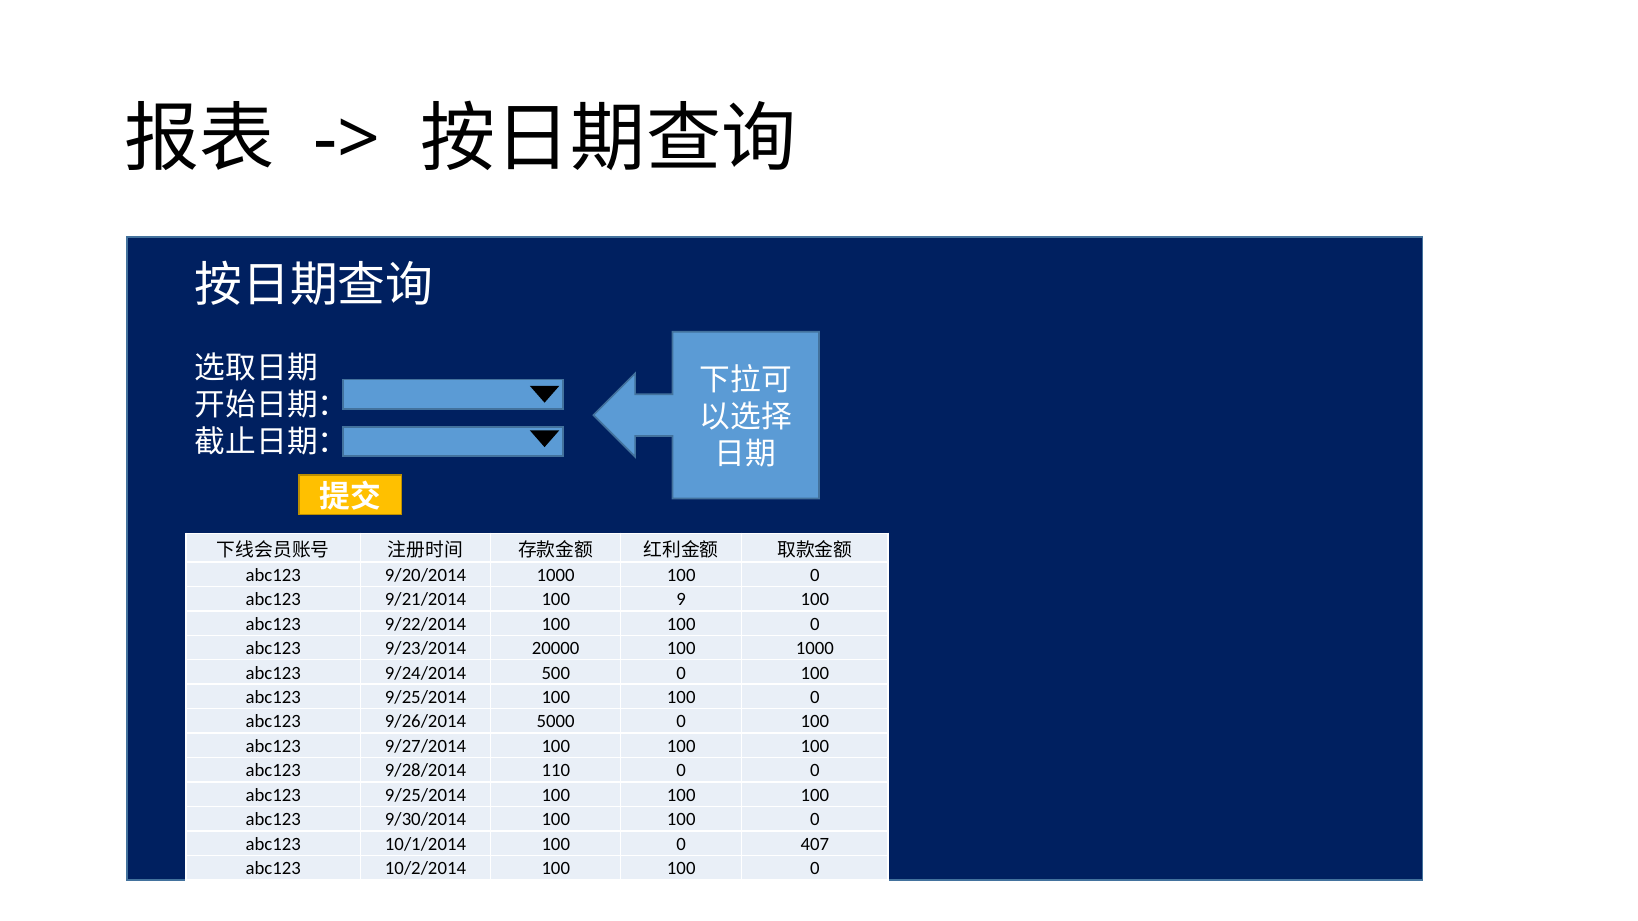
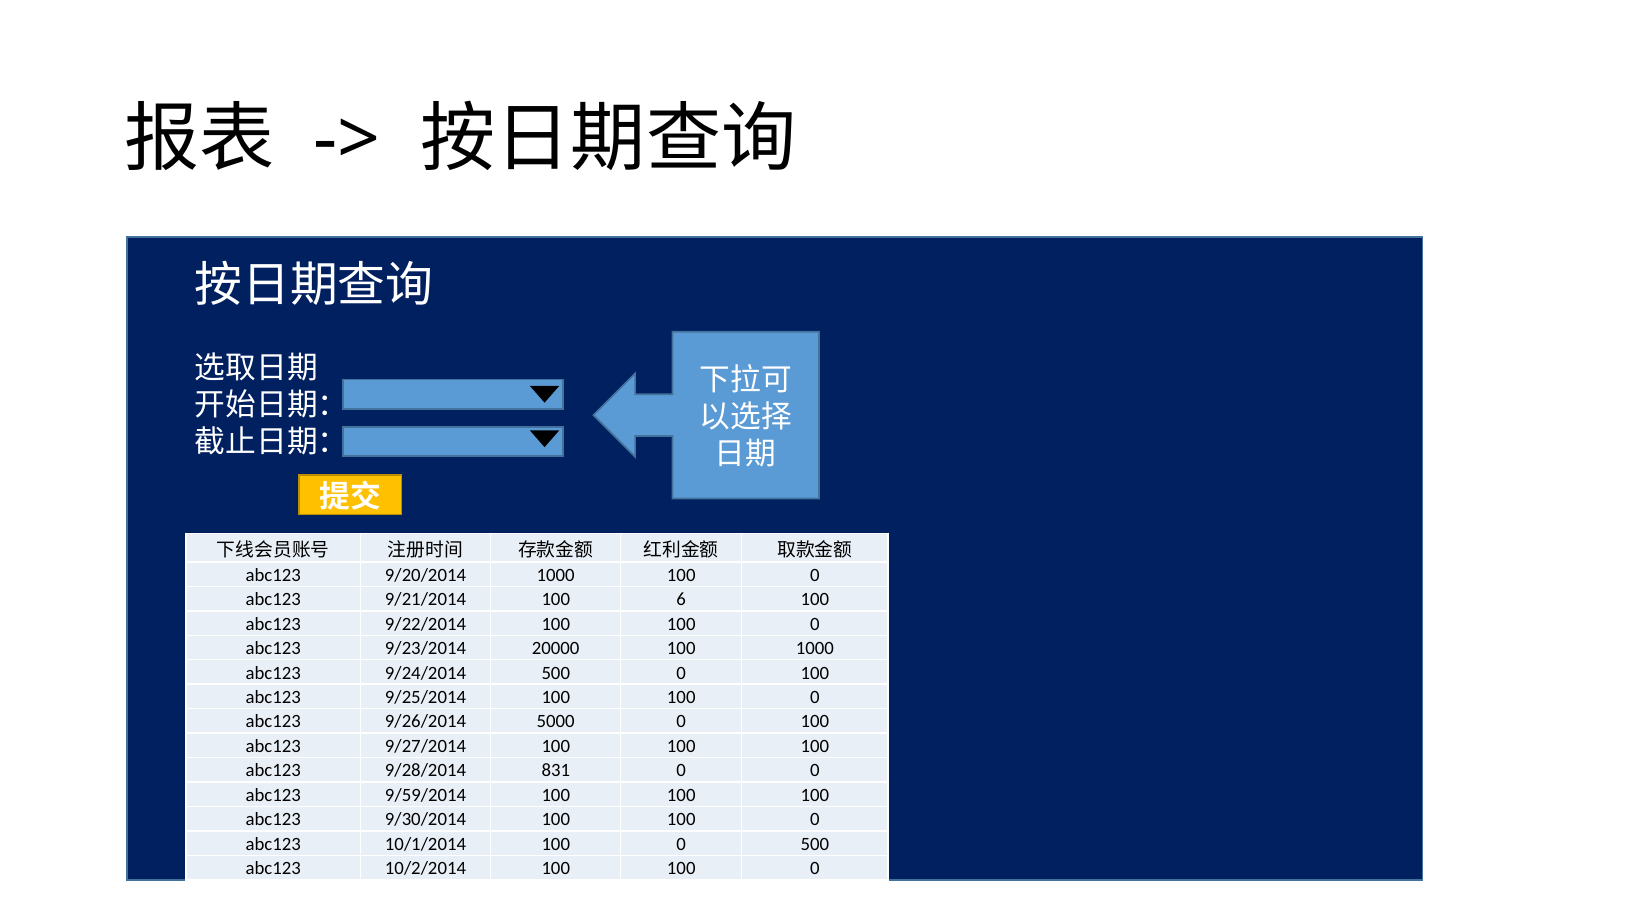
9: 9 -> 6
110: 110 -> 831
9/25/2014 at (426, 795): 9/25/2014 -> 9/59/2014
0 407: 407 -> 500
